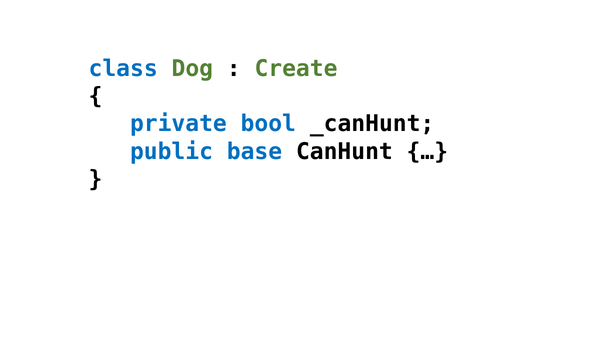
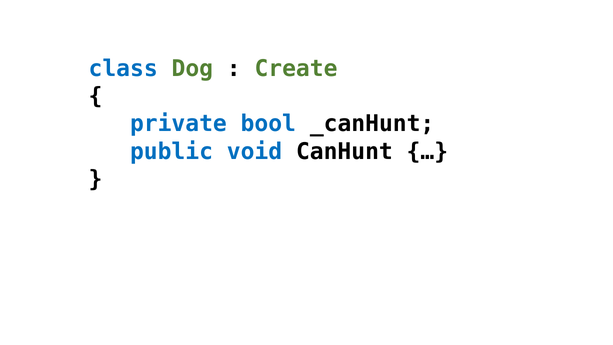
base: base -> void
